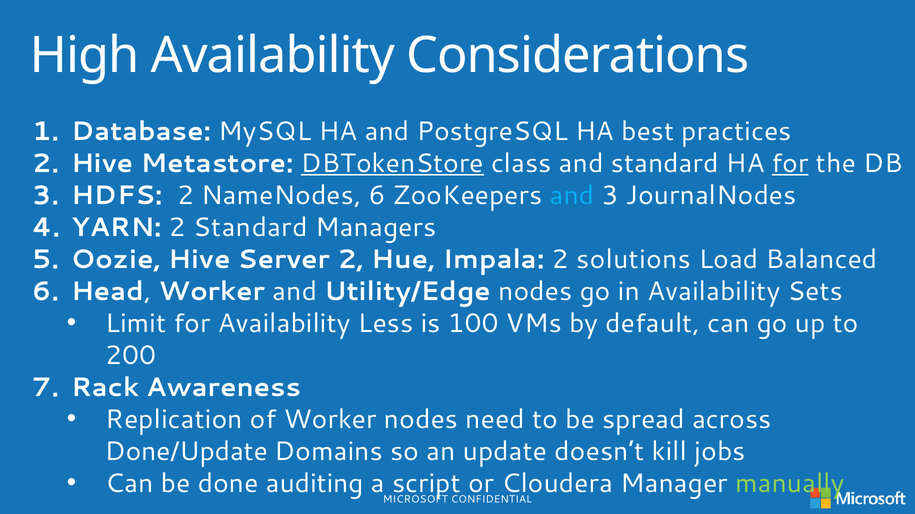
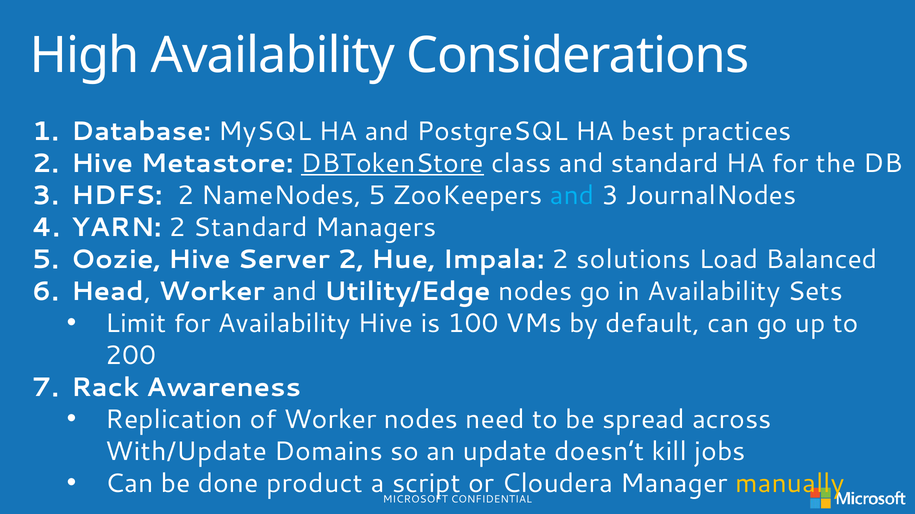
for at (790, 163) underline: present -> none
NameNodes 6: 6 -> 5
Availability Less: Less -> Hive
Done/Update: Done/Update -> With/Update
auditing: auditing -> product
manually colour: light green -> yellow
